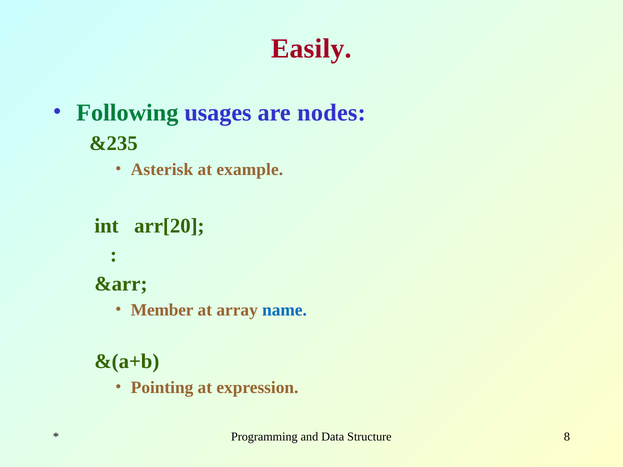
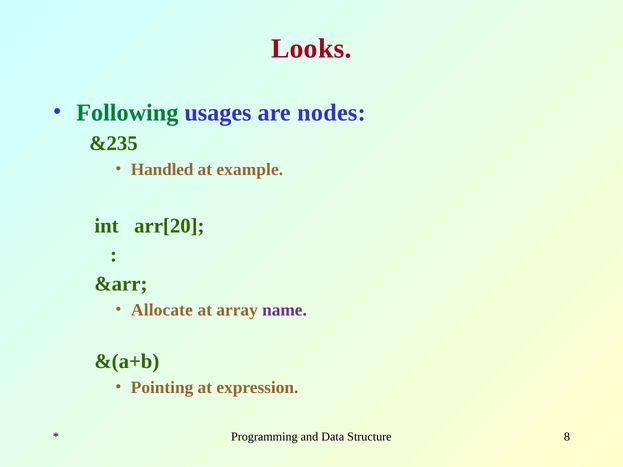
Easily: Easily -> Looks
Asterisk: Asterisk -> Handled
Member: Member -> Allocate
name colour: blue -> purple
